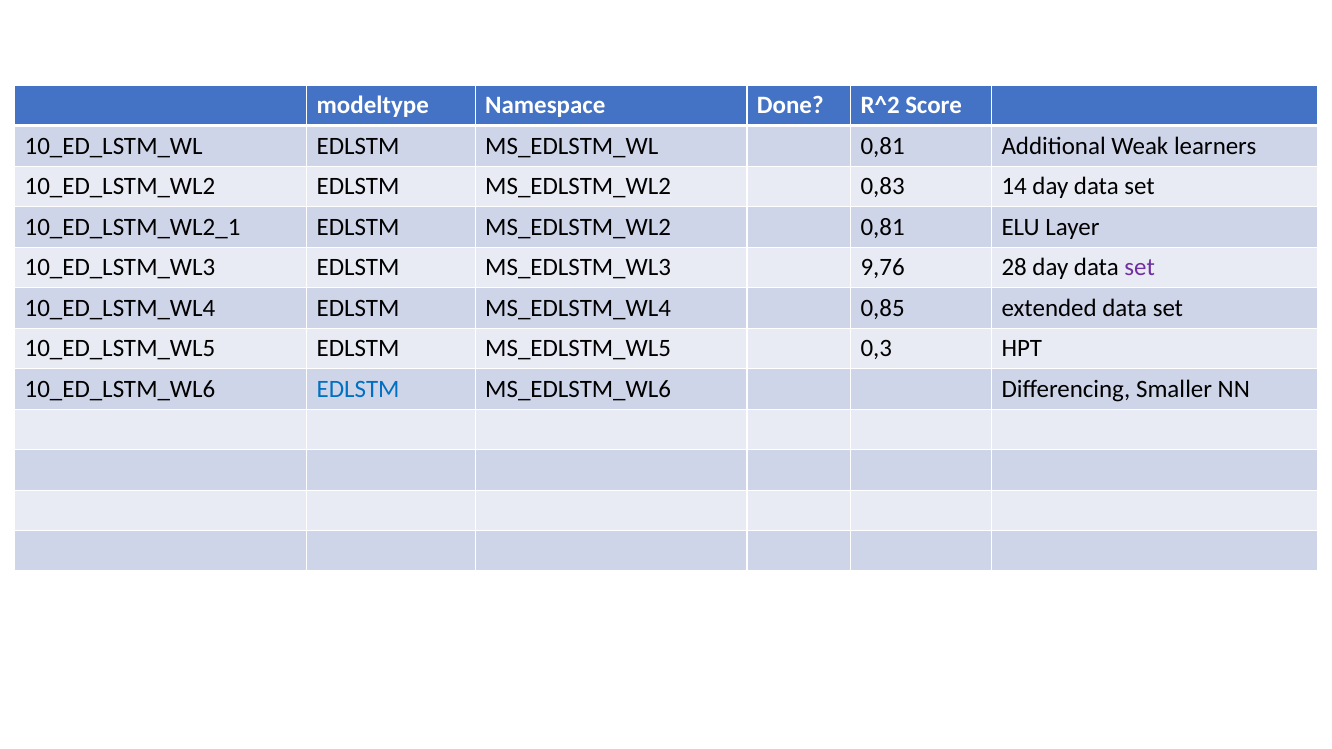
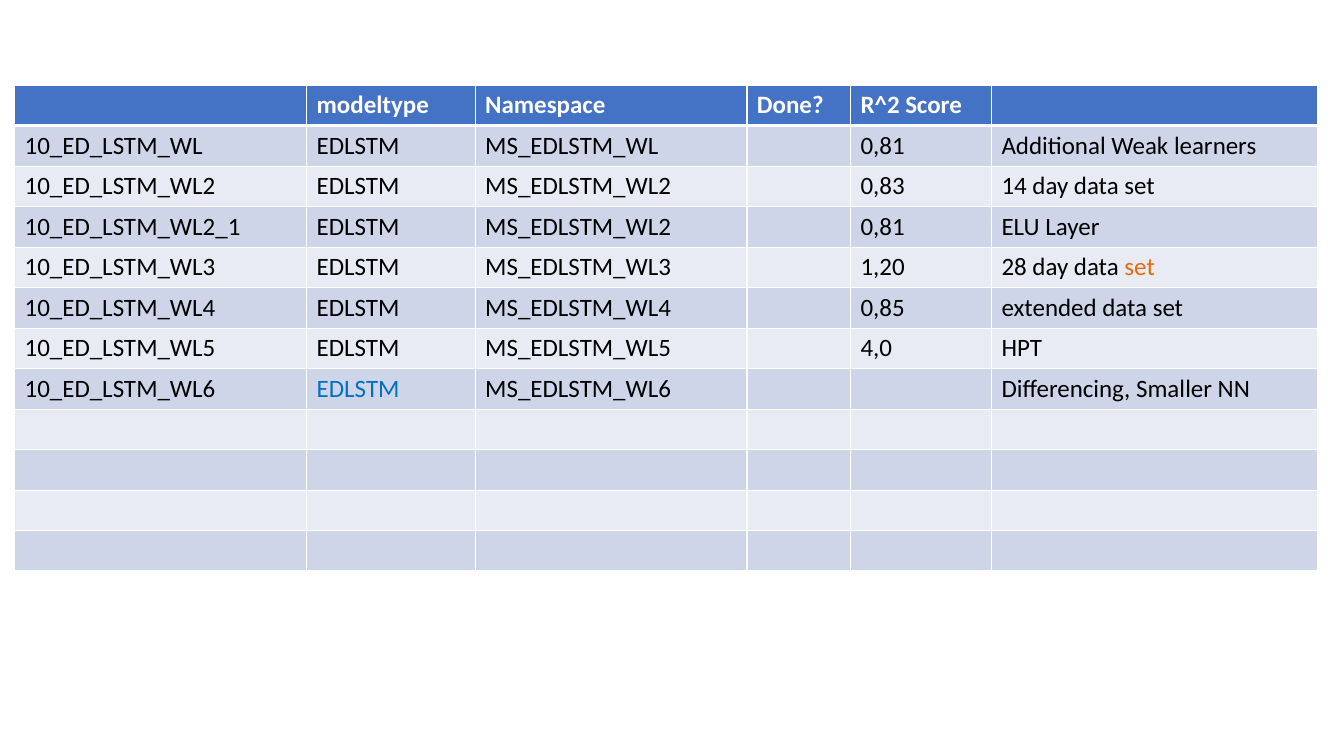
9,76: 9,76 -> 1,20
set at (1140, 268) colour: purple -> orange
0,3: 0,3 -> 4,0
